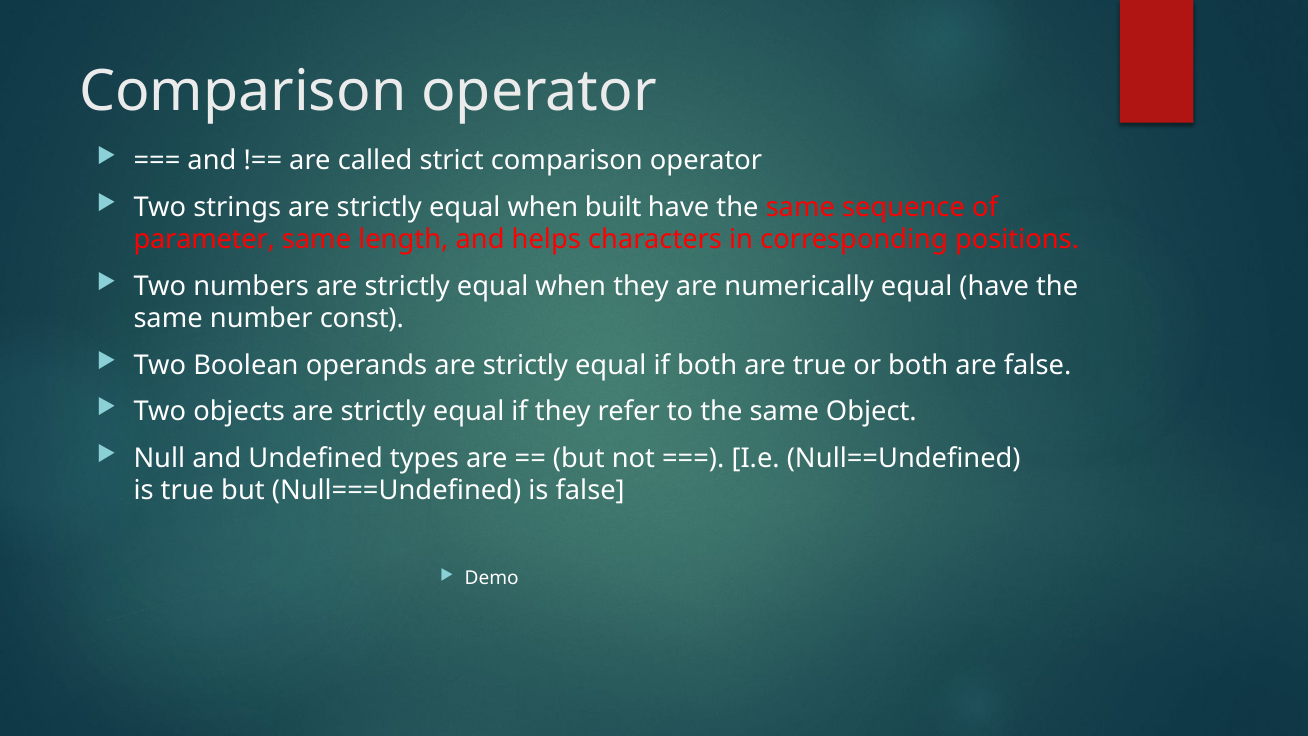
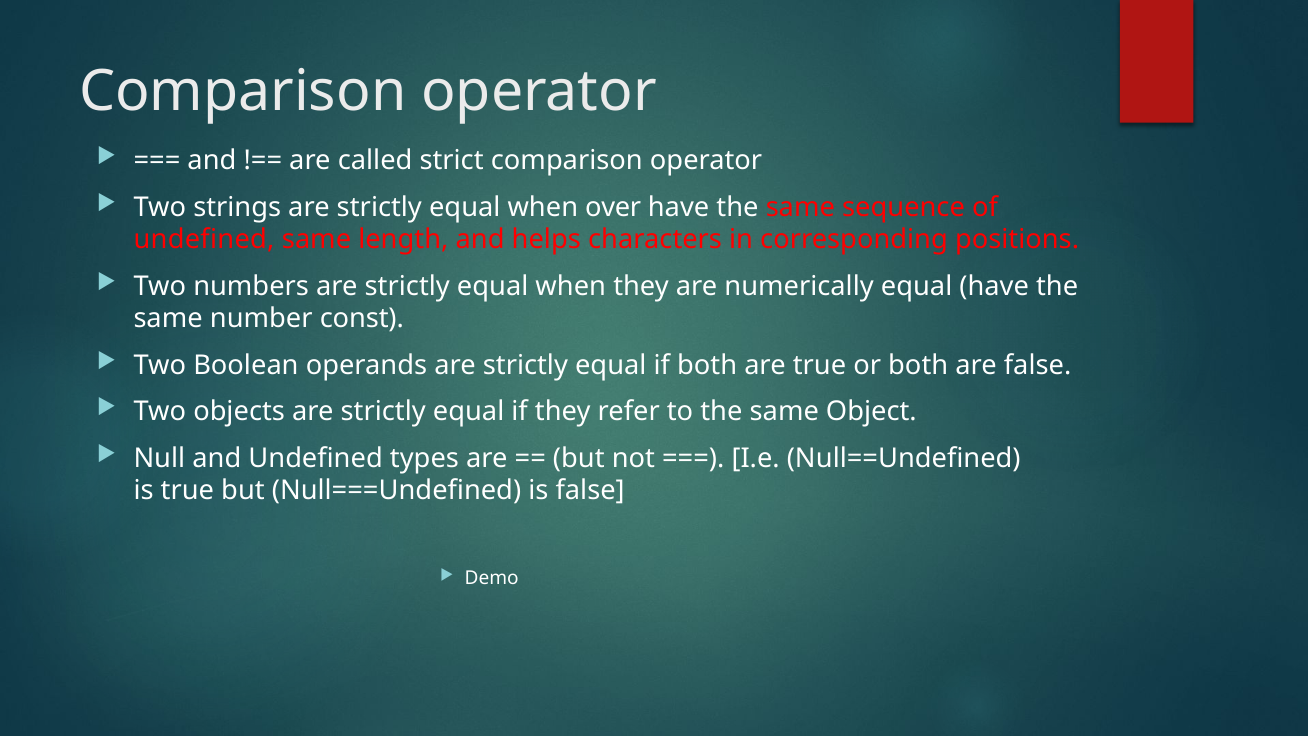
built: built -> over
parameter at (204, 240): parameter -> undefined
